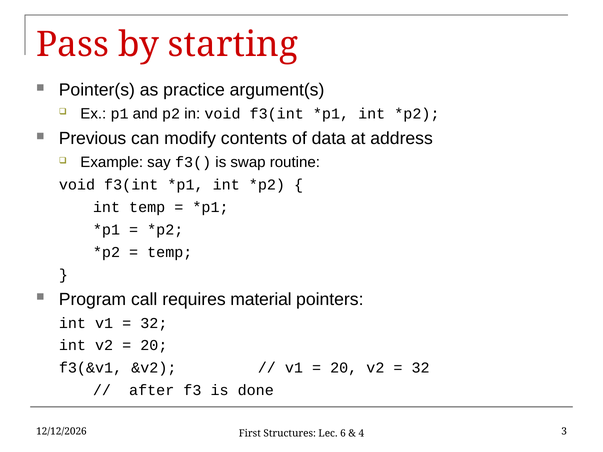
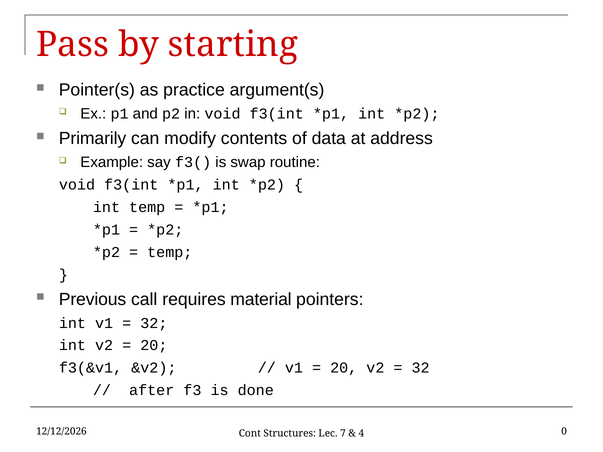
Previous: Previous -> Primarily
Program: Program -> Previous
3: 3 -> 0
First: First -> Cont
6: 6 -> 7
